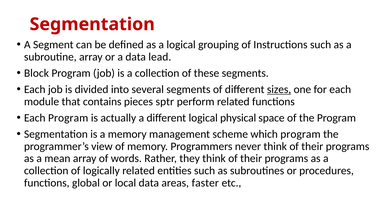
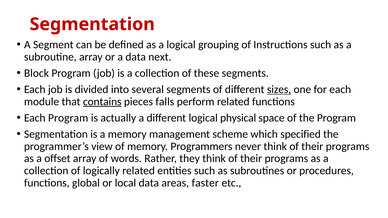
lead: lead -> next
contains underline: none -> present
sptr: sptr -> falls
which program: program -> specified
mean: mean -> offset
